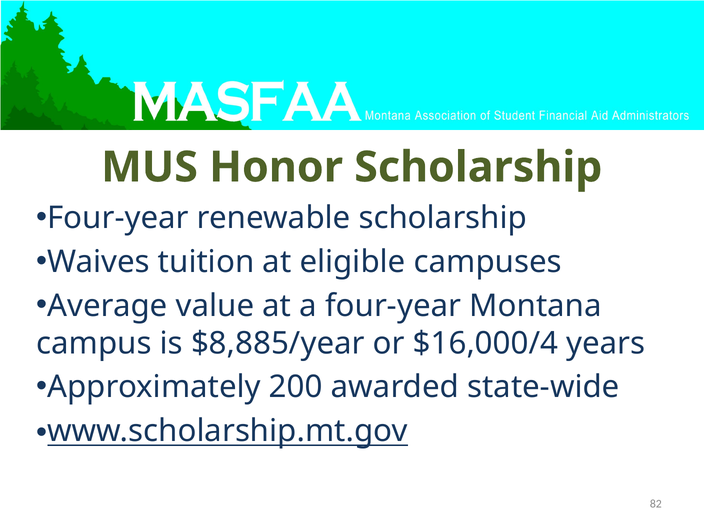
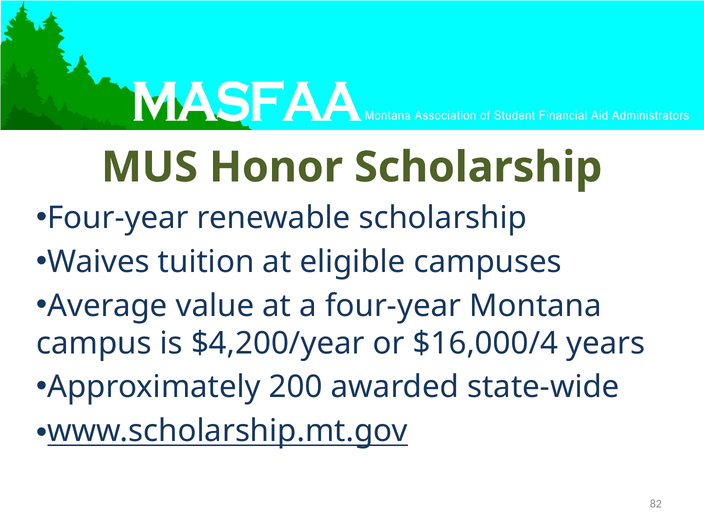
$8,885/year: $8,885/year -> $4,200/year
